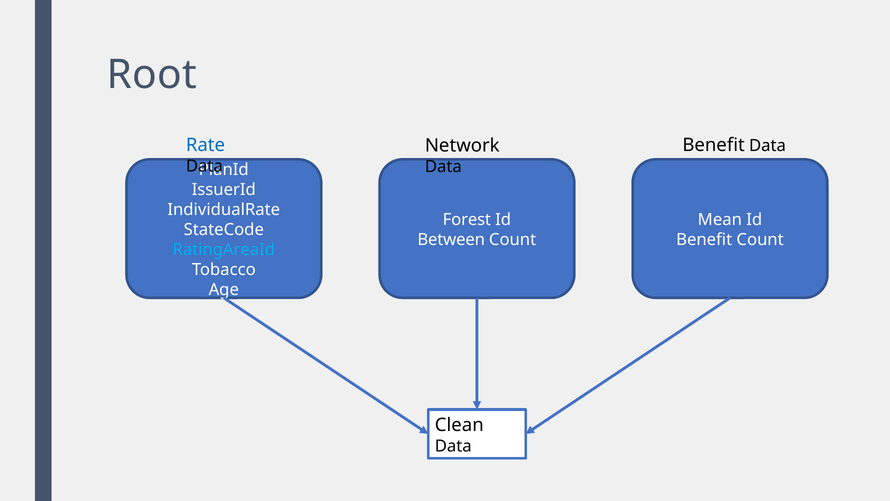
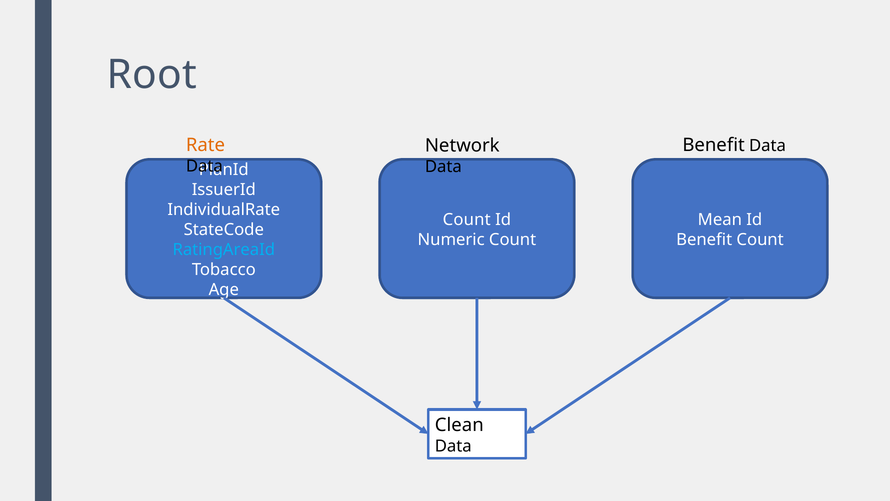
Rate colour: blue -> orange
Forest at (467, 220): Forest -> Count
Between: Between -> Numeric
